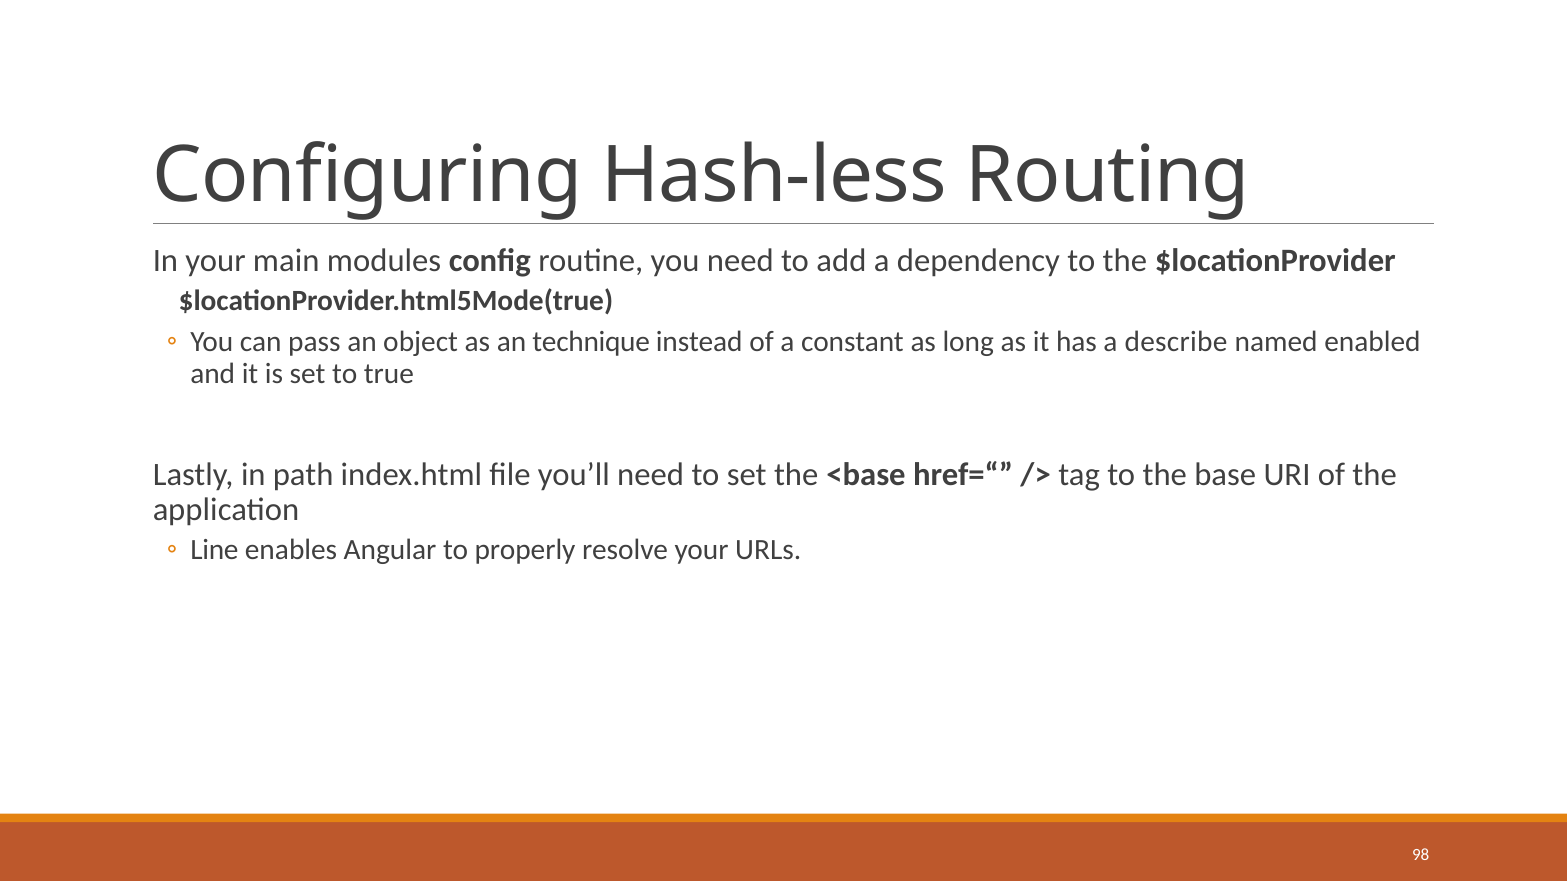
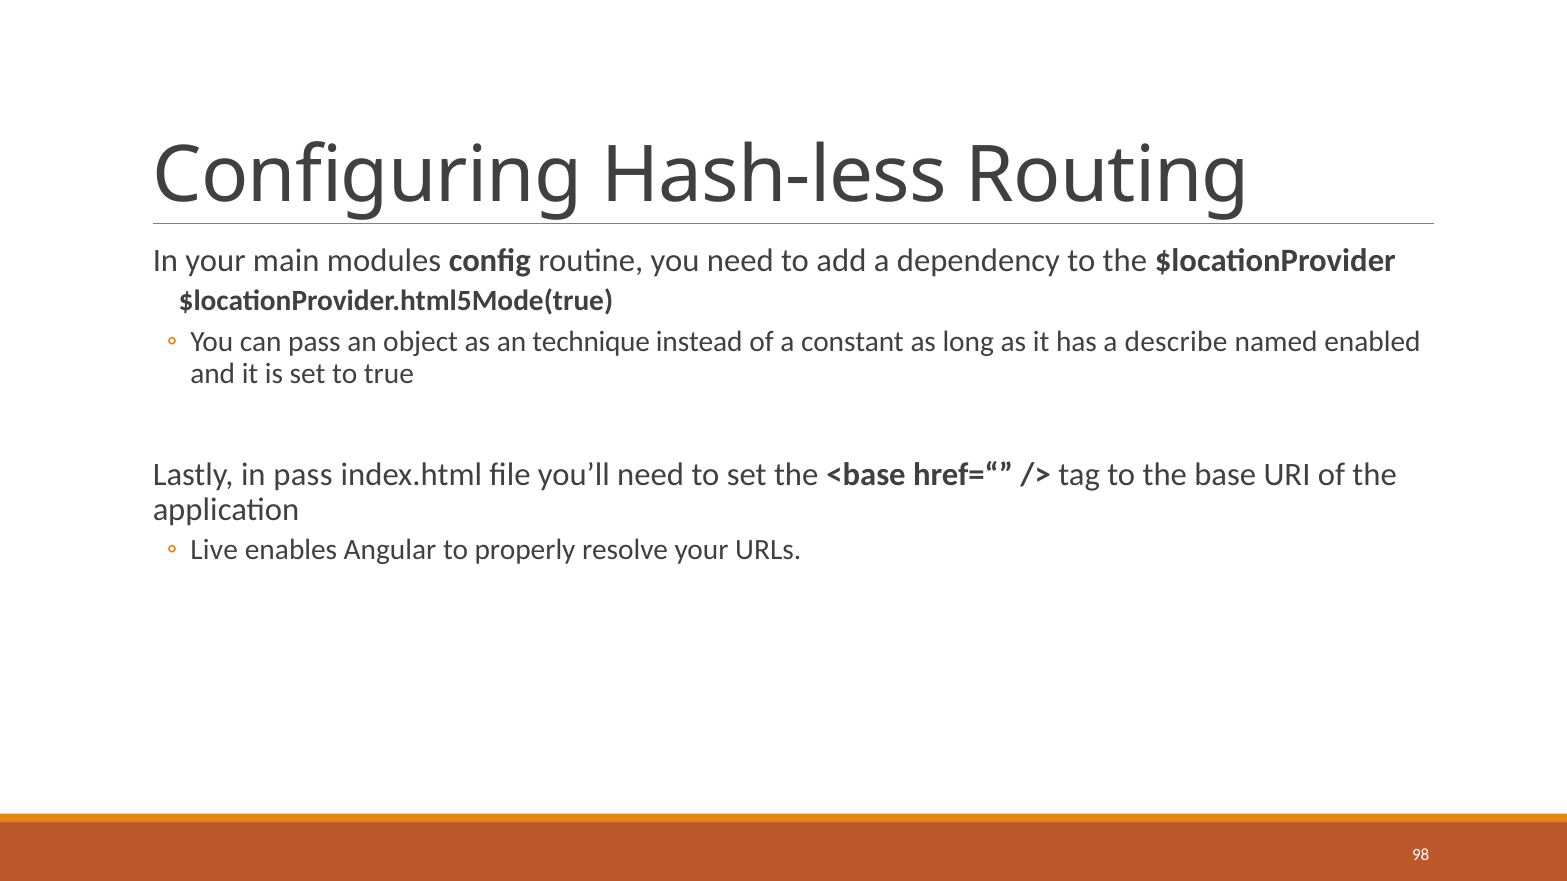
in path: path -> pass
Line: Line -> Live
